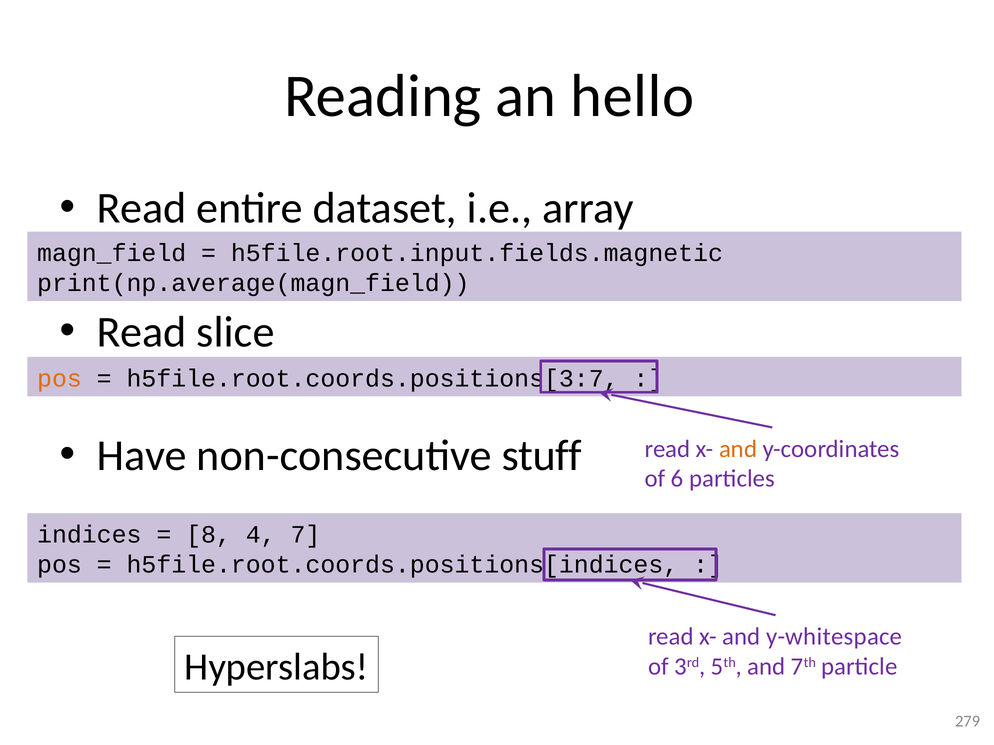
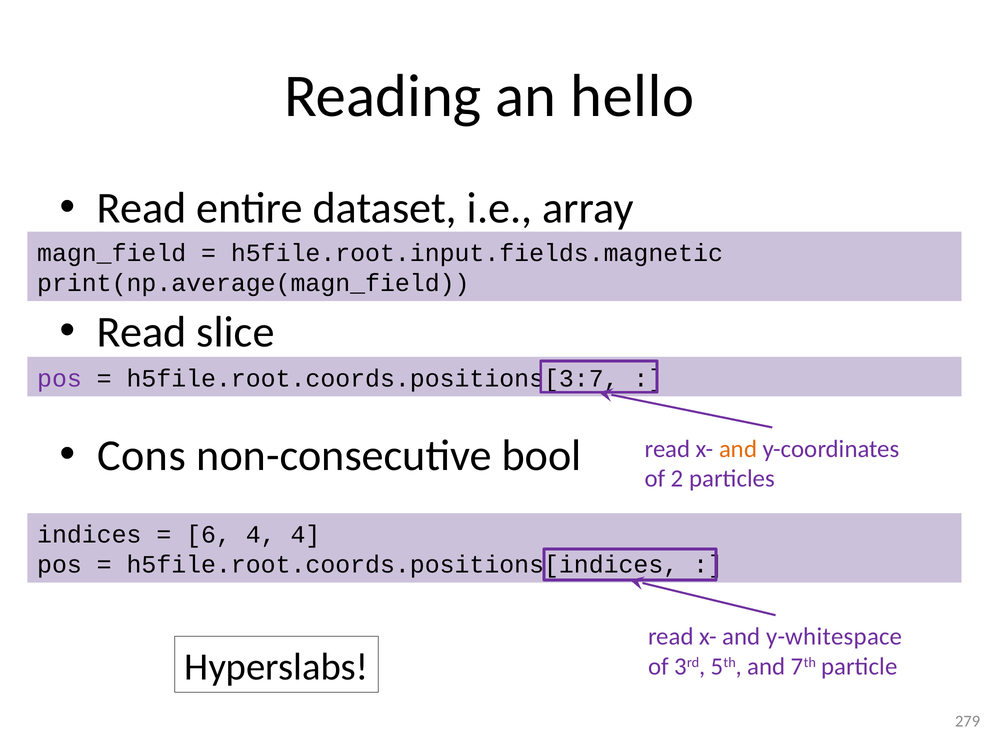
pos at (59, 379) colour: orange -> purple
Have: Have -> Cons
stuff: stuff -> bool
6: 6 -> 2
8: 8 -> 6
4 7: 7 -> 4
